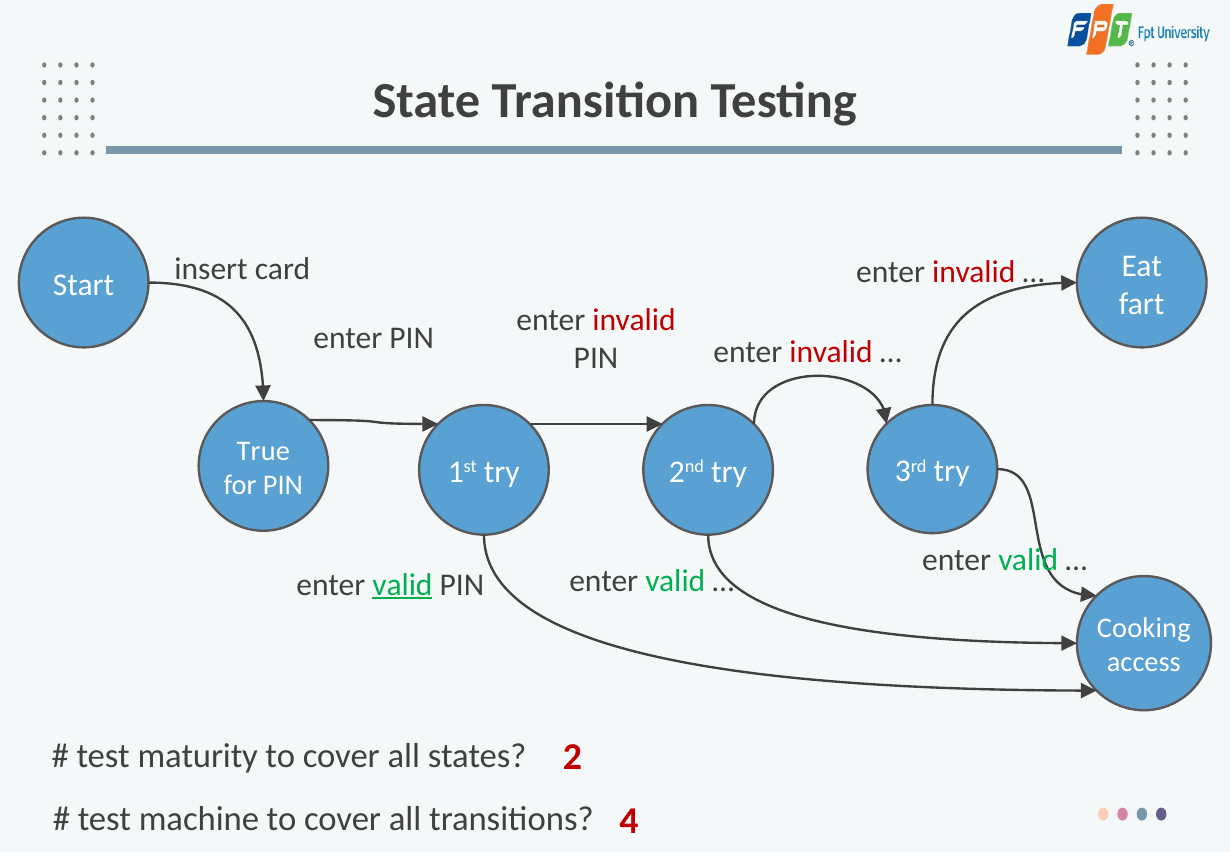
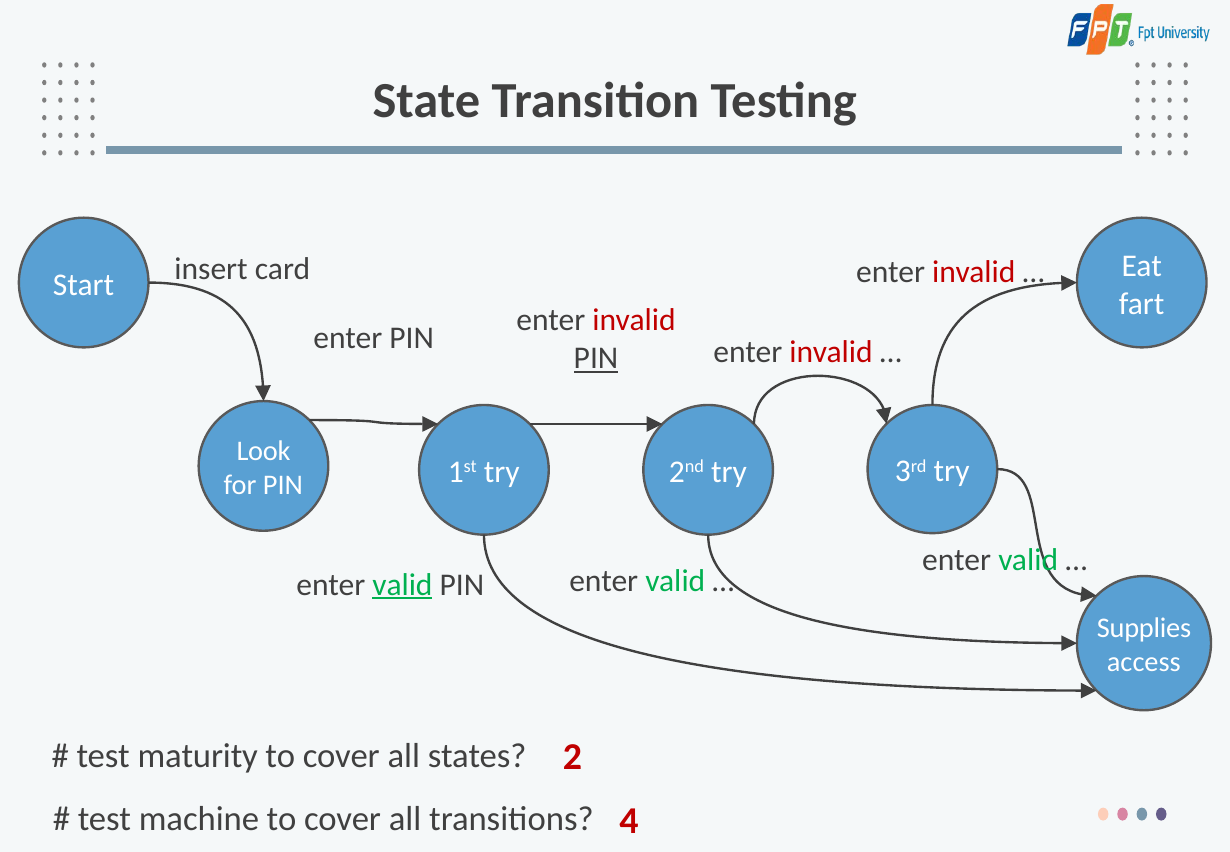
PIN at (596, 358) underline: none -> present
True: True -> Look
Cooking: Cooking -> Supplies
